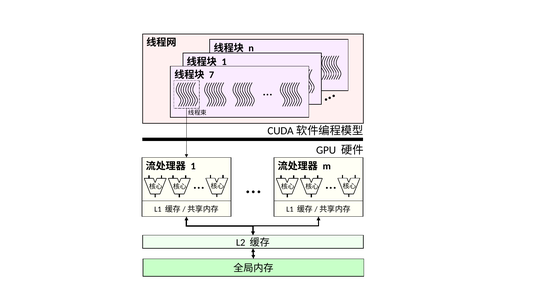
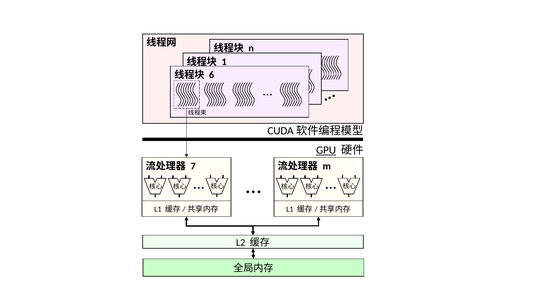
7: 7 -> 6
GPU underline: none -> present
1 at (193, 166): 1 -> 7
